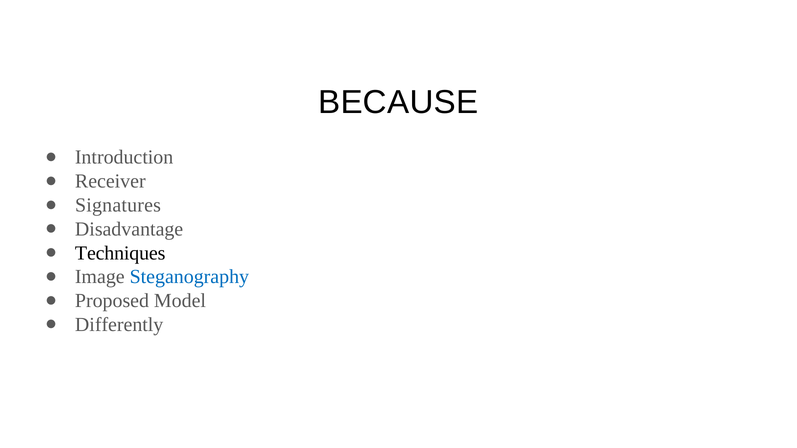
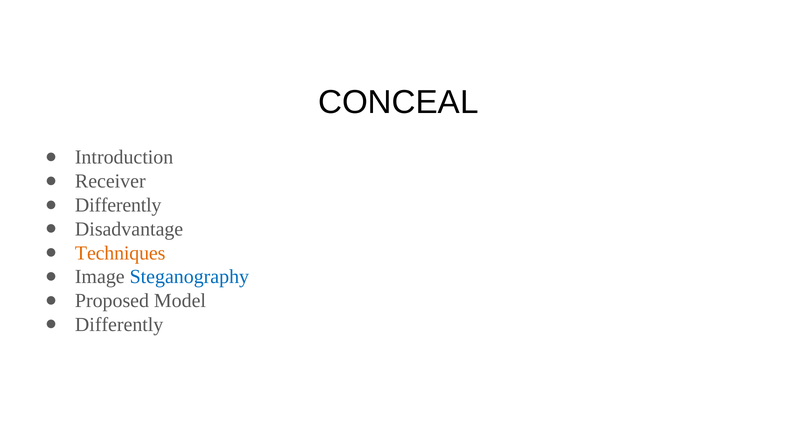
BECAUSE: BECAUSE -> CONCEAL
Signatures at (118, 205): Signatures -> Differently
Techniques colour: black -> orange
